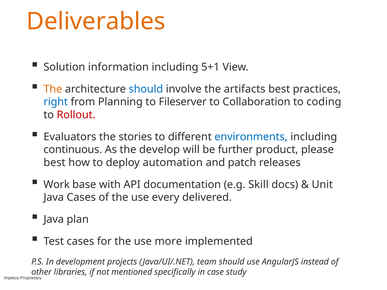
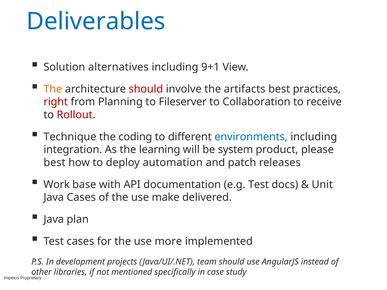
Deliverables colour: orange -> blue
information: information -> alternatives
5+1: 5+1 -> 9+1
should at (146, 89) colour: blue -> red
right colour: blue -> red
coding: coding -> receive
Evaluators: Evaluators -> Technique
stories: stories -> coding
continuous: continuous -> integration
develop: develop -> learning
further: further -> system
e.g Skill: Skill -> Test
every: every -> make
